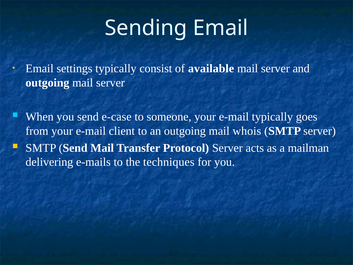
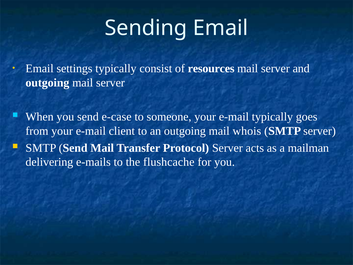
available: available -> resources
techniques: techniques -> flushcache
